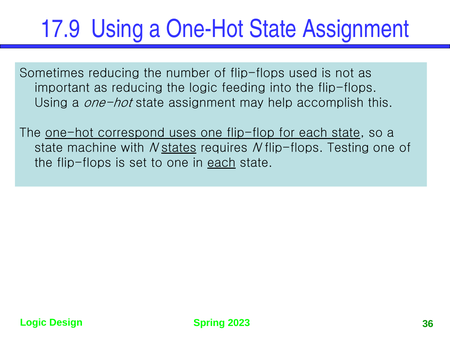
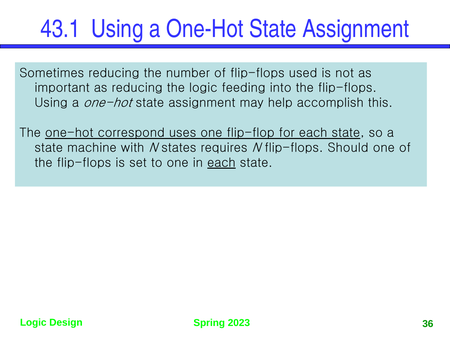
17.9: 17.9 -> 43.1
states underline: present -> none
Testing: Testing -> Should
